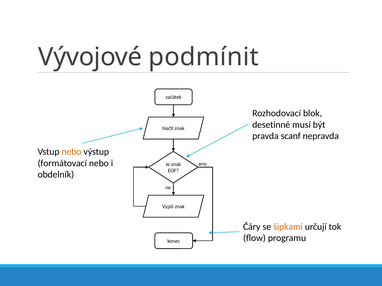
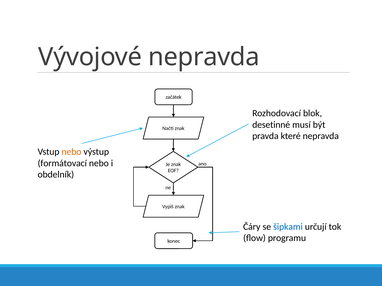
Vývojové podmínit: podmínit -> nepravda
scanf: scanf -> které
šipkami colour: orange -> blue
